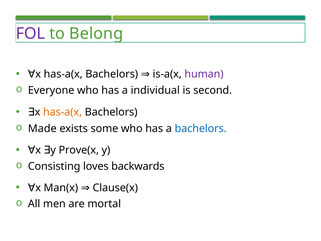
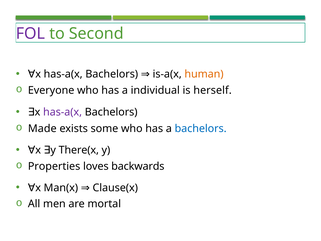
Belong: Belong -> Second
human colour: purple -> orange
second: second -> herself
has-a(x at (63, 112) colour: orange -> purple
Prove(x: Prove(x -> There(x
Consisting: Consisting -> Properties
